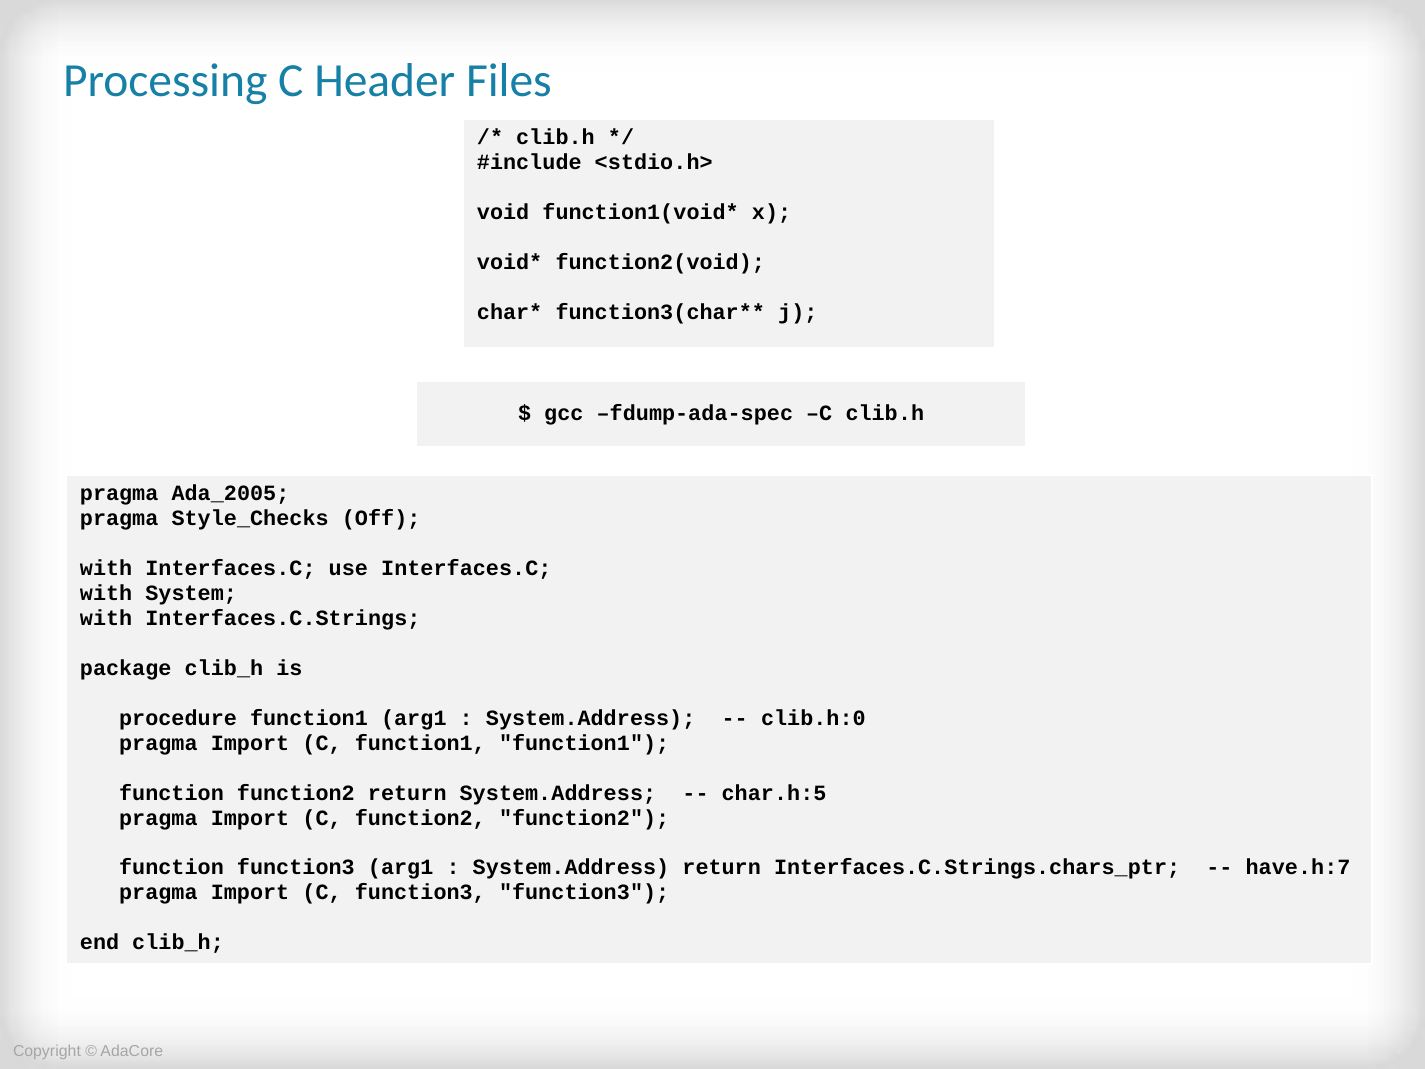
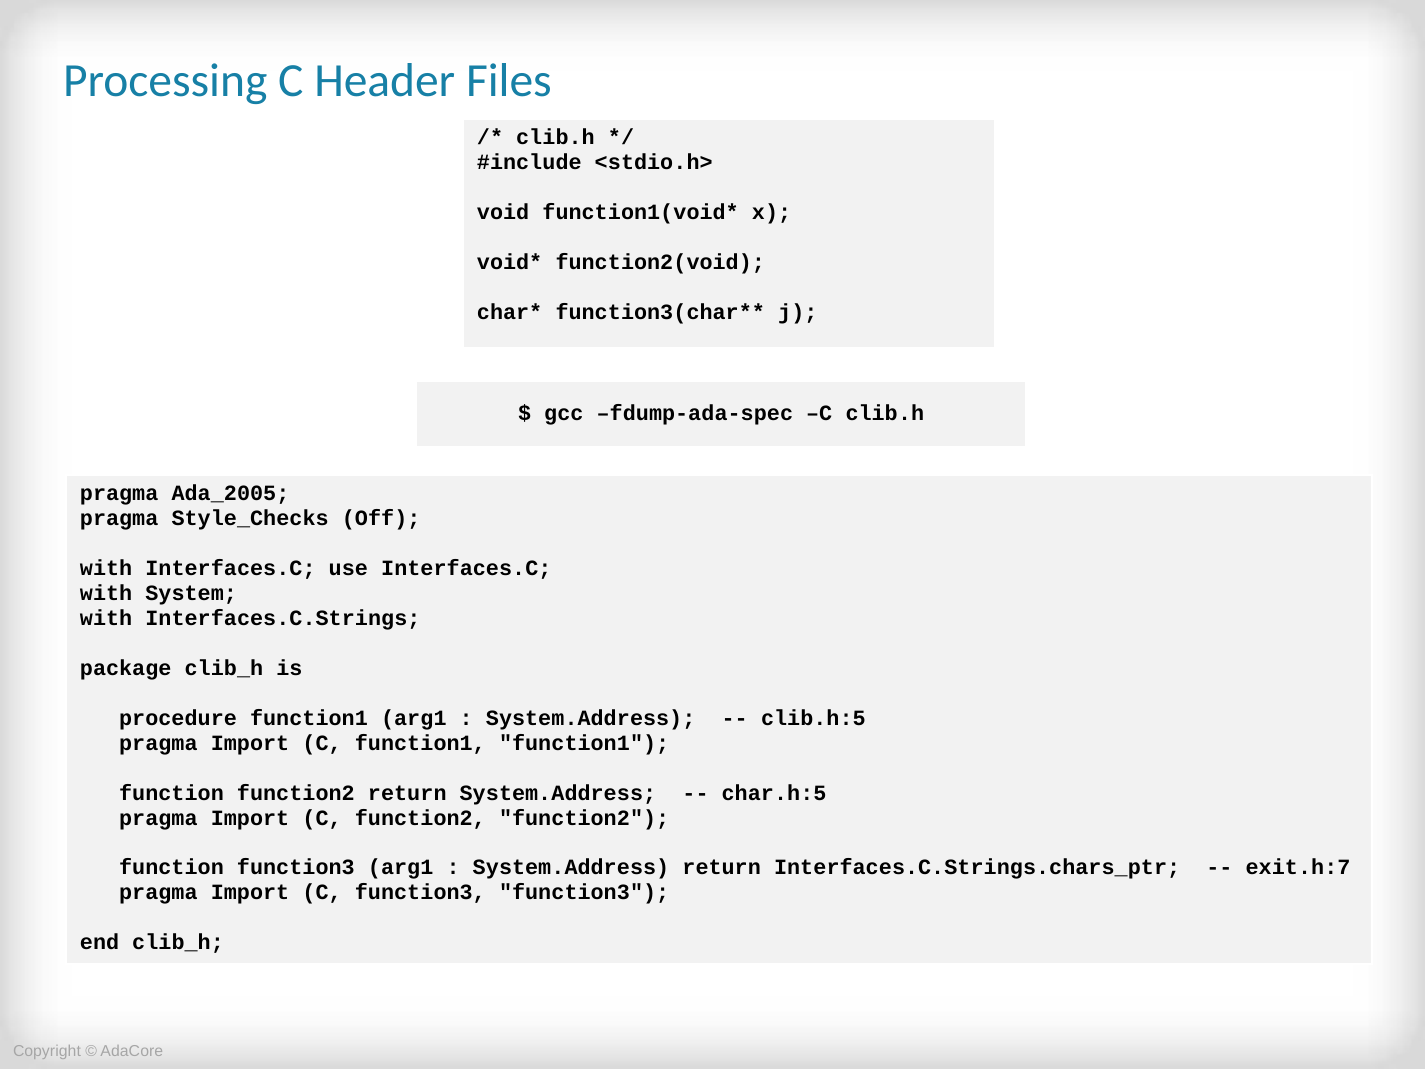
clib.h:0: clib.h:0 -> clib.h:5
have.h:7: have.h:7 -> exit.h:7
